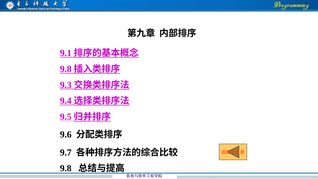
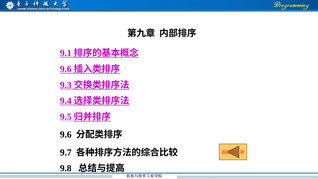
9.8 at (66, 69): 9.8 -> 9.6
